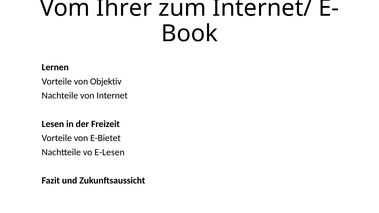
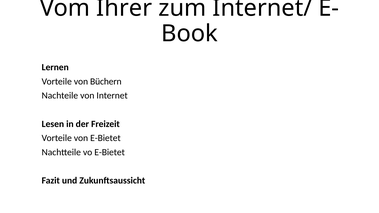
Objektiv: Objektiv -> Büchern
vo E-Lesen: E-Lesen -> E-Bietet
